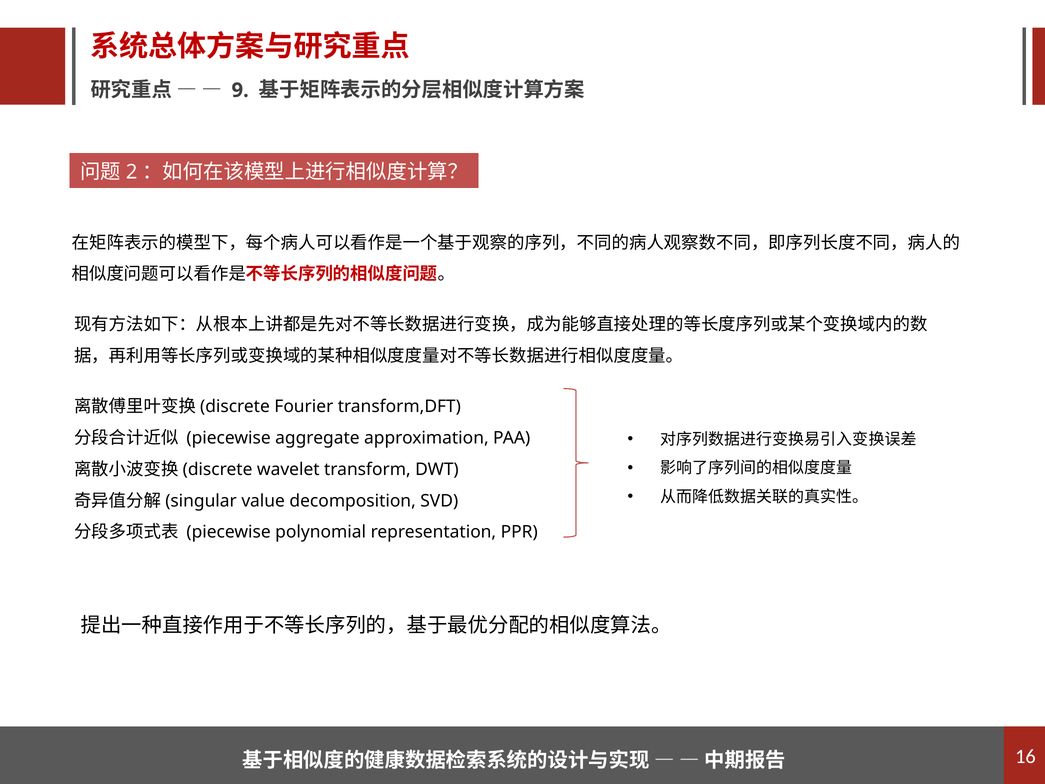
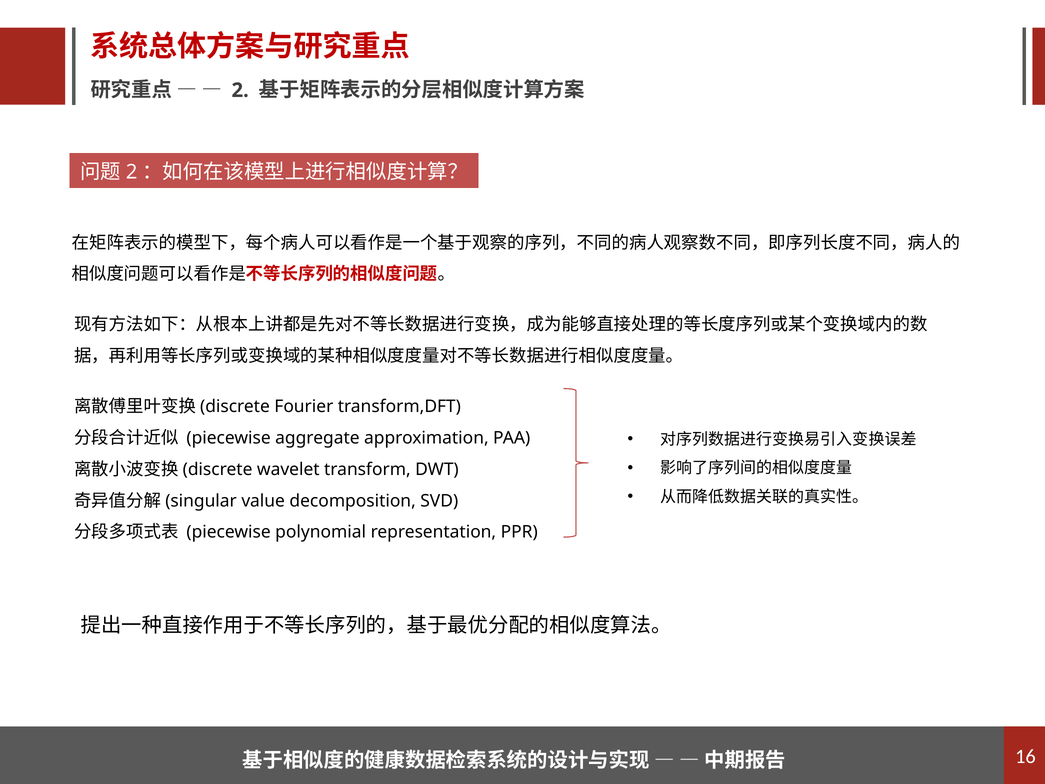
9: 9 -> 2
